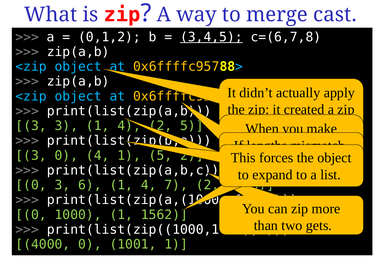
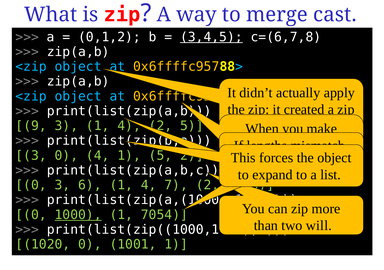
3 at (31, 126): 3 -> 9
1000 underline: none -> present
1562: 1562 -> 7054
two gets: gets -> will
4000: 4000 -> 1020
